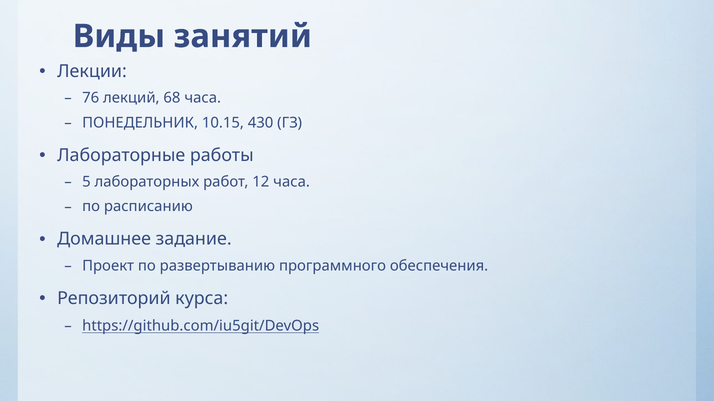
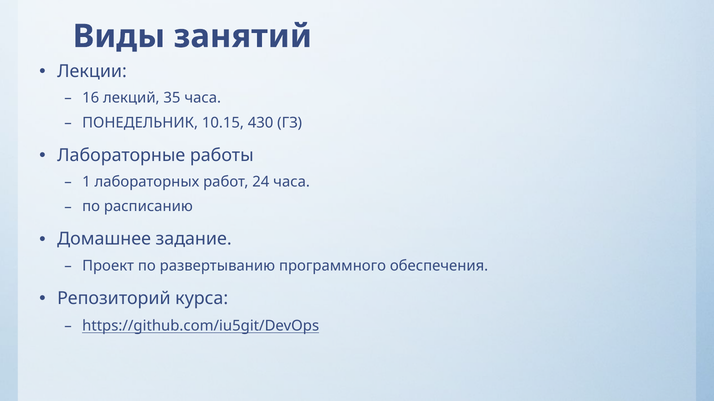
76: 76 -> 16
68: 68 -> 35
5: 5 -> 1
12: 12 -> 24
